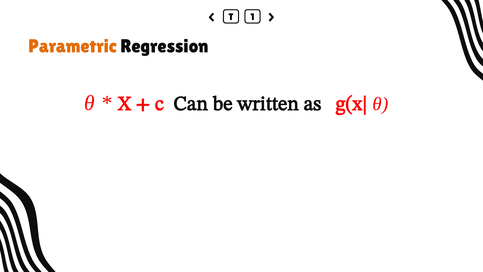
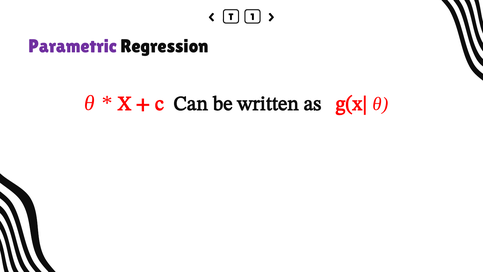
Parametric colour: orange -> purple
